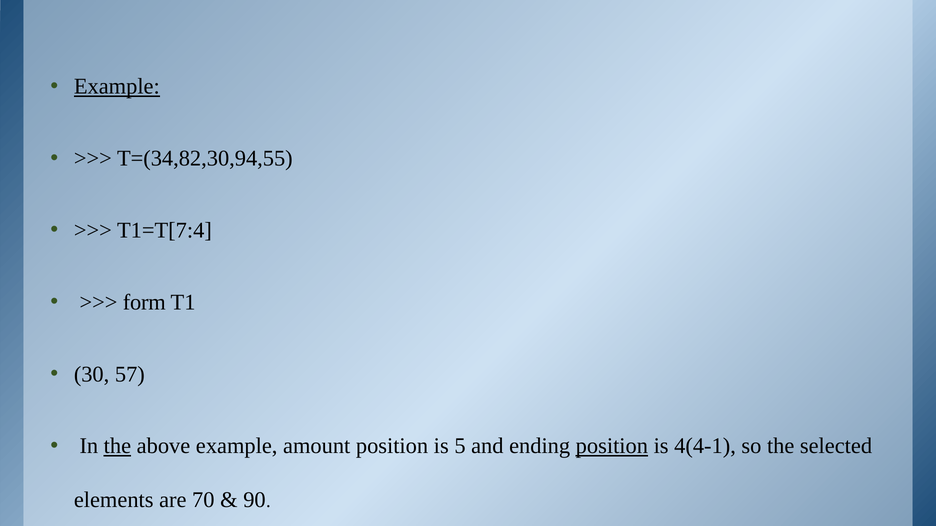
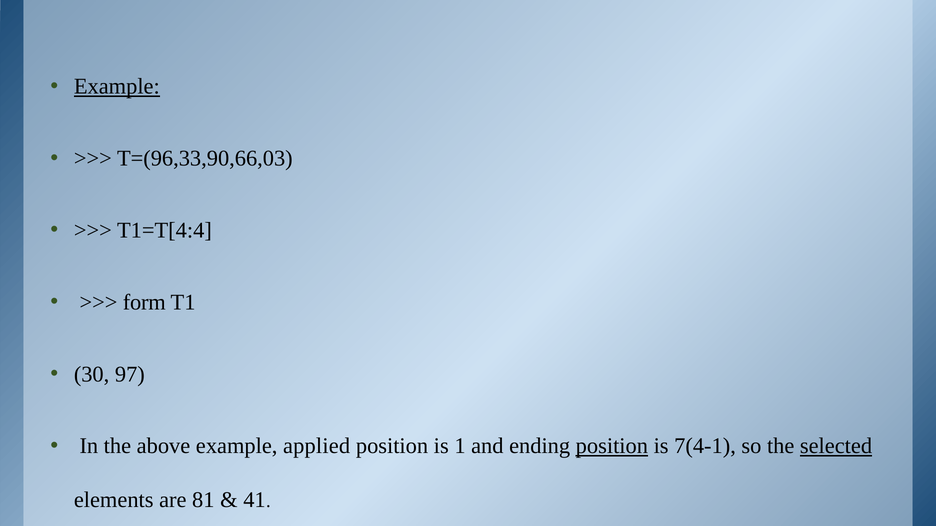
T=(34,82,30,94,55: T=(34,82,30,94,55 -> T=(96,33,90,66,03
T1=T[7:4: T1=T[7:4 -> T1=T[4:4
57: 57 -> 97
the at (117, 447) underline: present -> none
amount: amount -> applied
5: 5 -> 1
4(4-1: 4(4-1 -> 7(4-1
selected underline: none -> present
70: 70 -> 81
90: 90 -> 41
